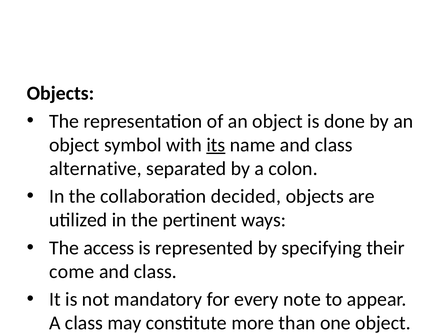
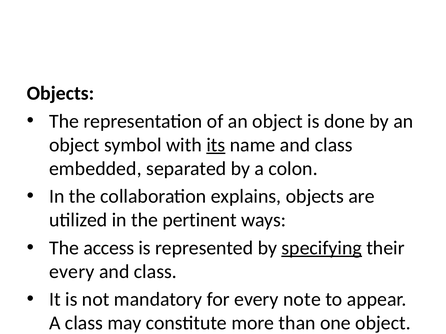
alternative: alternative -> embedded
decided: decided -> explains
specifying underline: none -> present
come at (72, 272): come -> every
